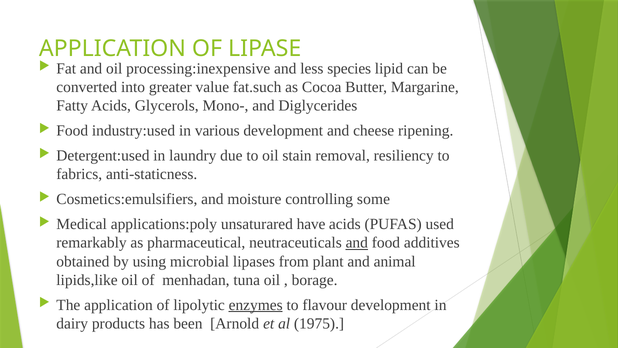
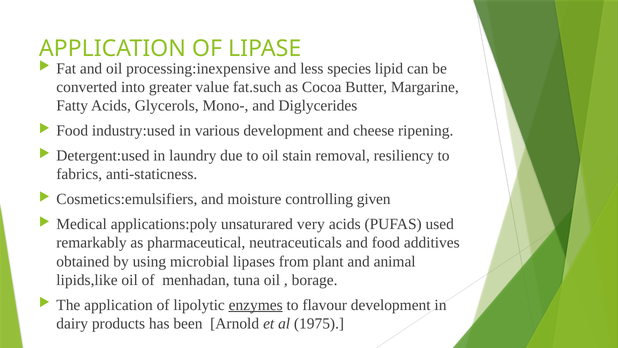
some: some -> given
have: have -> very
and at (357, 243) underline: present -> none
